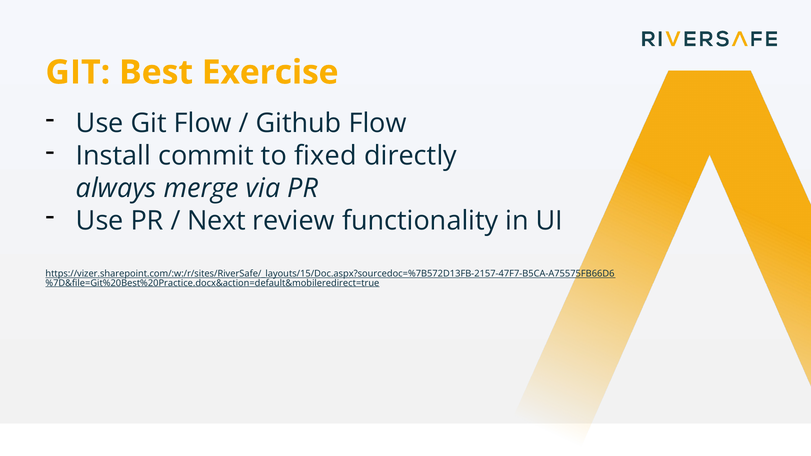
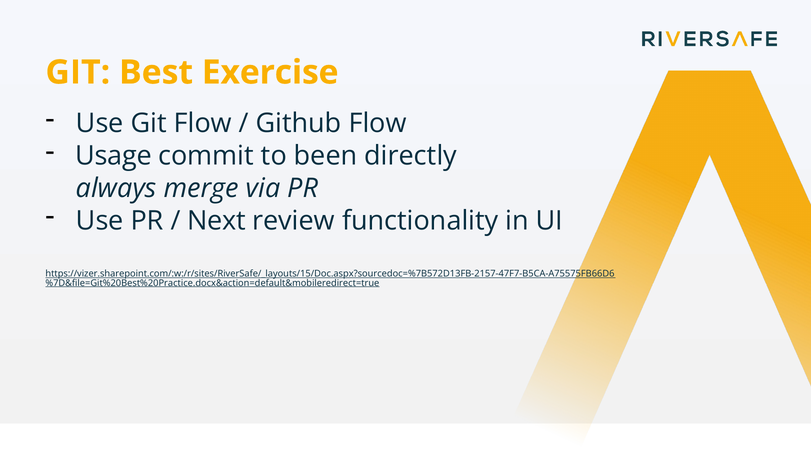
Install: Install -> Usage
fixed: fixed -> been
